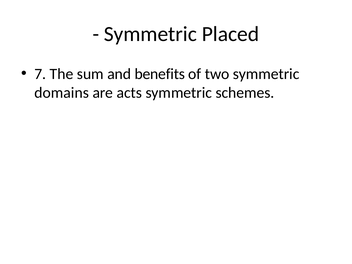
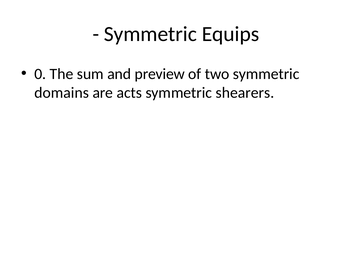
Placed: Placed -> Equips
7: 7 -> 0
benefits: benefits -> preview
schemes: schemes -> shearers
